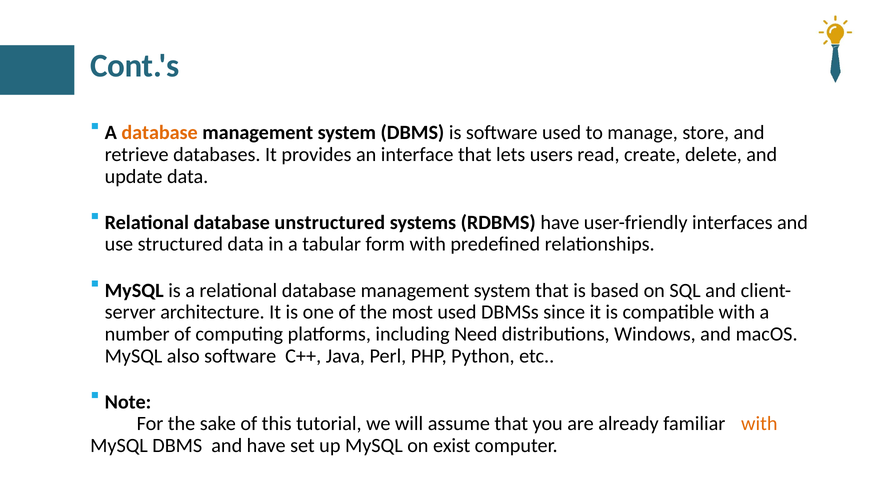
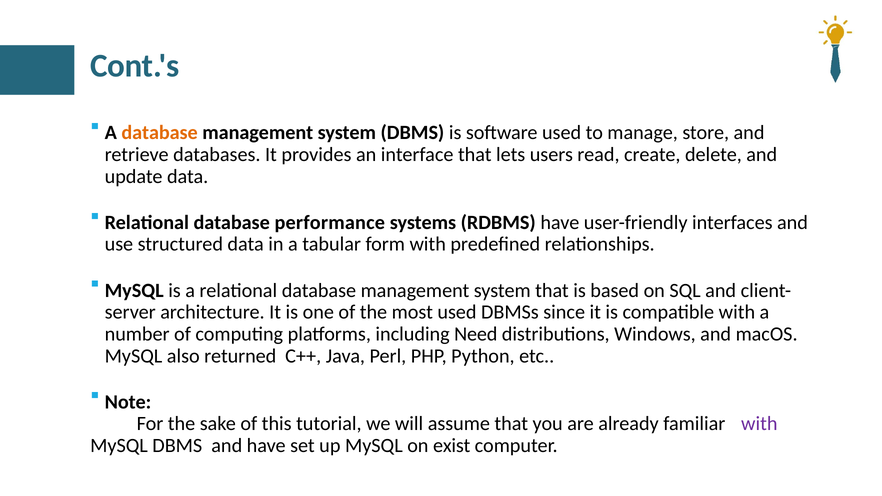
unstructured: unstructured -> performance
also software: software -> returned
with at (759, 424) colour: orange -> purple
